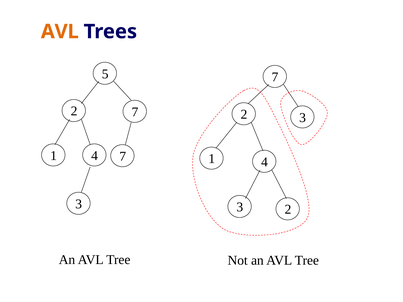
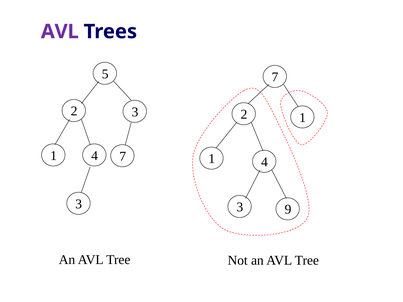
AVL at (60, 32) colour: orange -> purple
2 7: 7 -> 3
2 3: 3 -> 1
3 2: 2 -> 9
